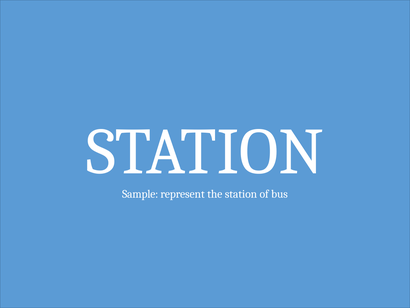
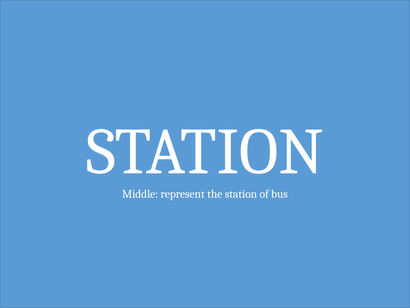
Sample: Sample -> Middle
